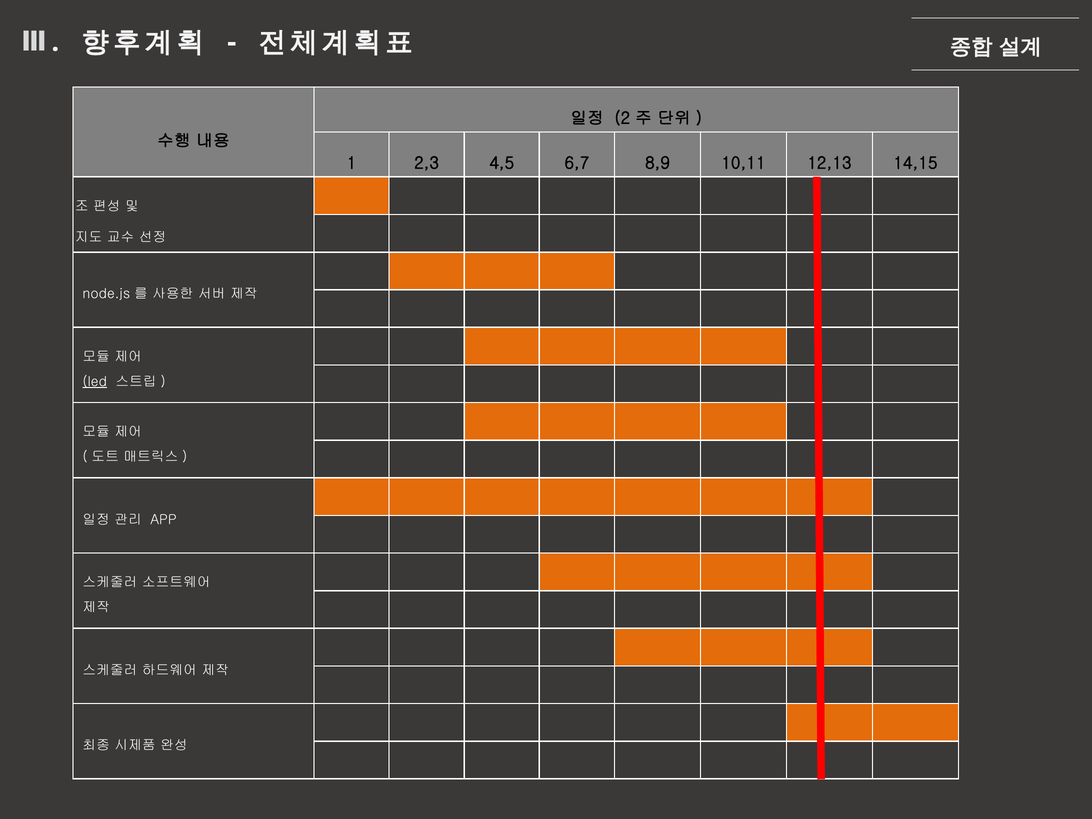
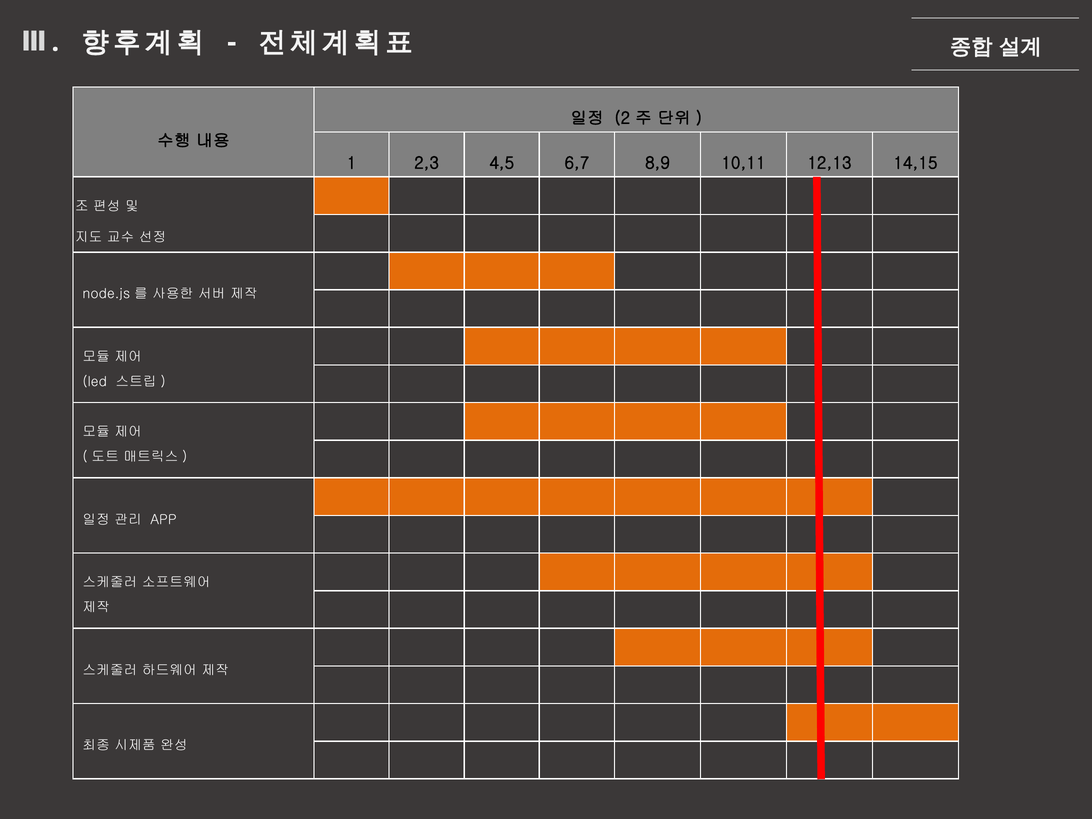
led underline: present -> none
